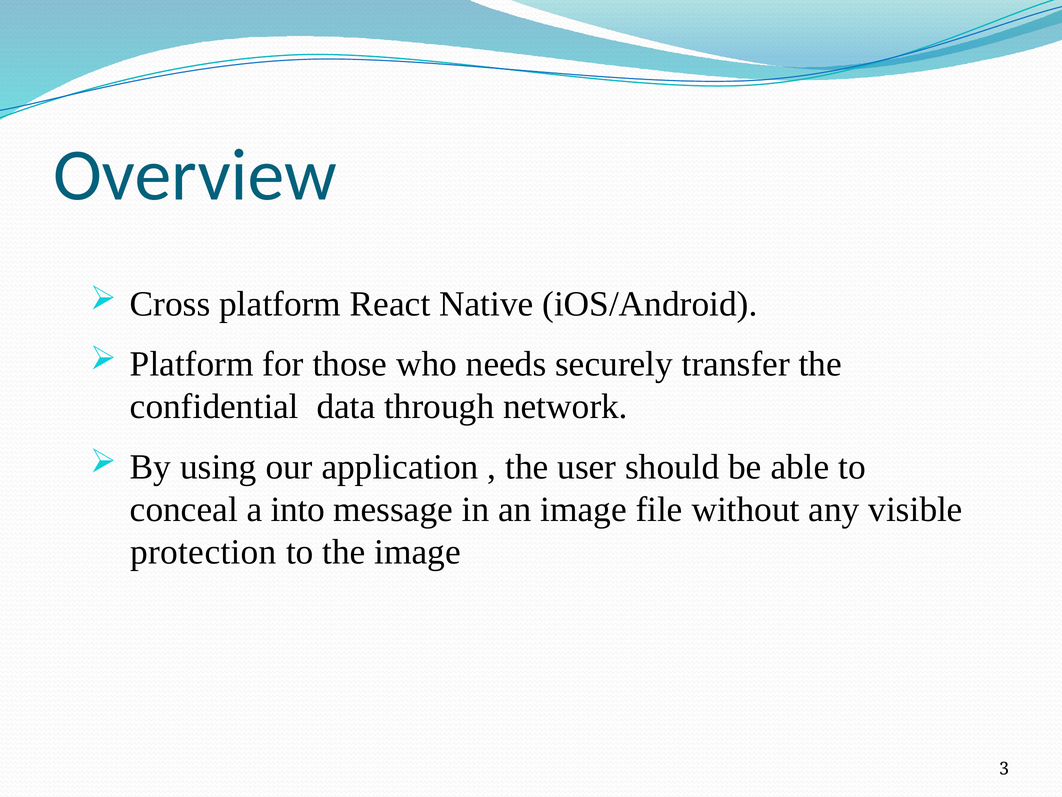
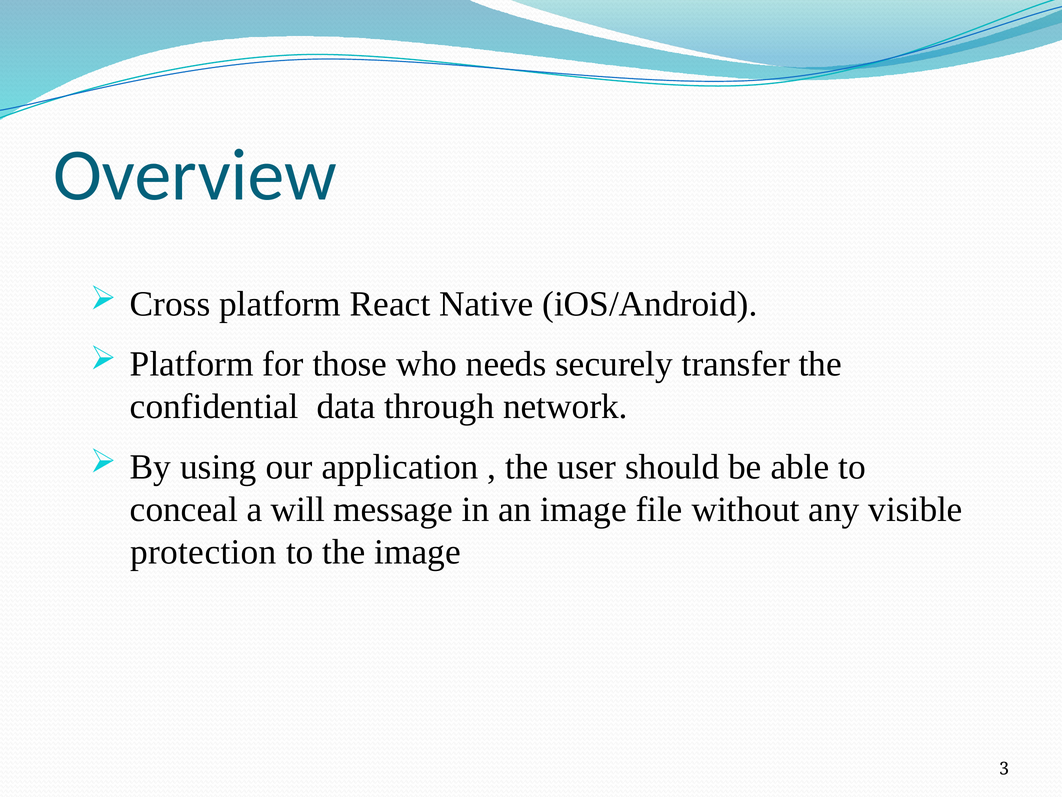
into: into -> will
